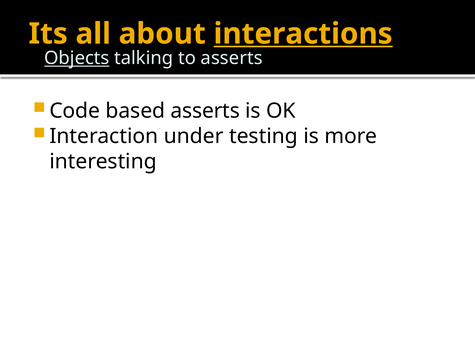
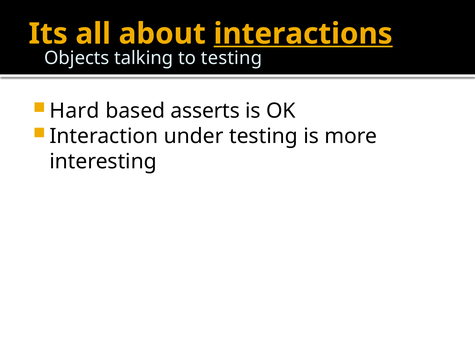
Objects underline: present -> none
to asserts: asserts -> testing
Code: Code -> Hard
